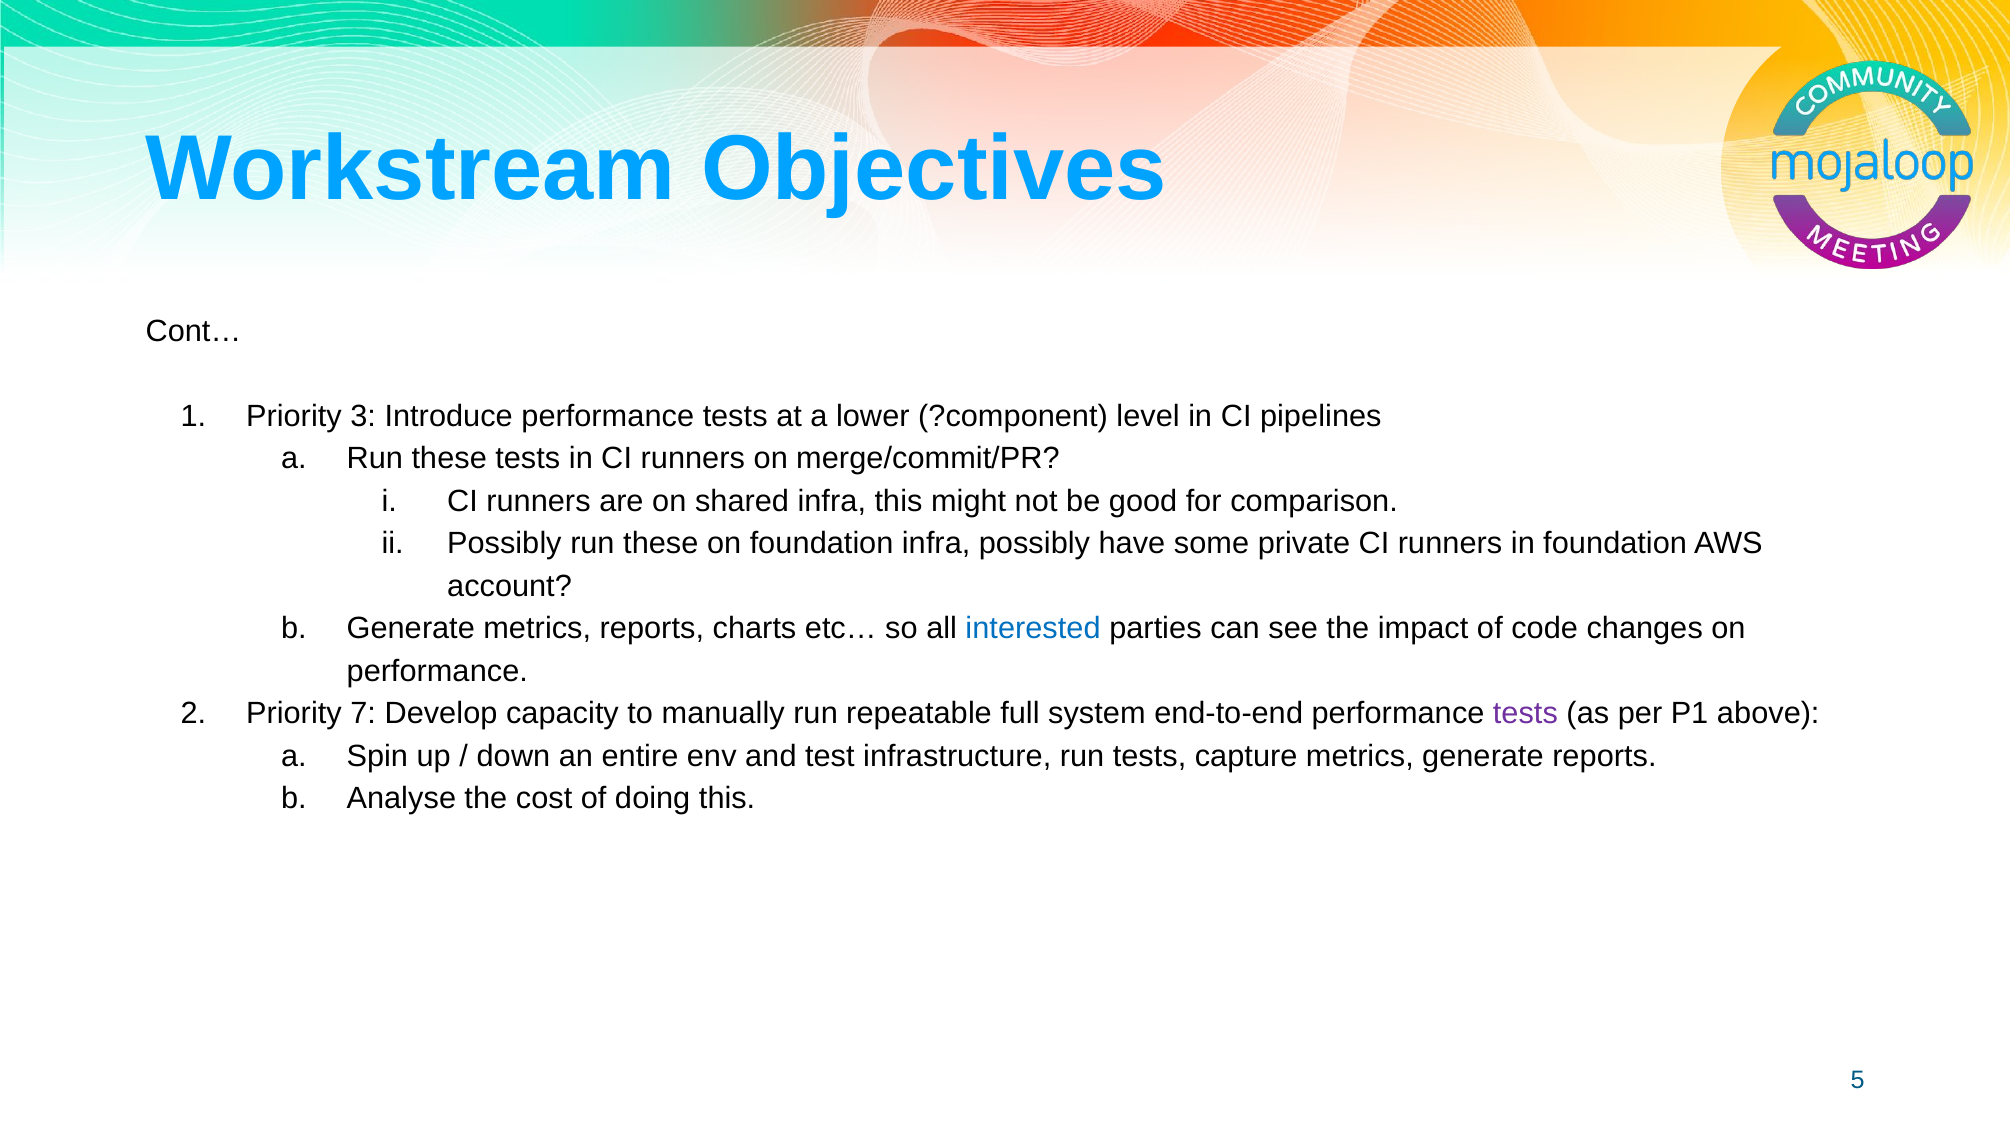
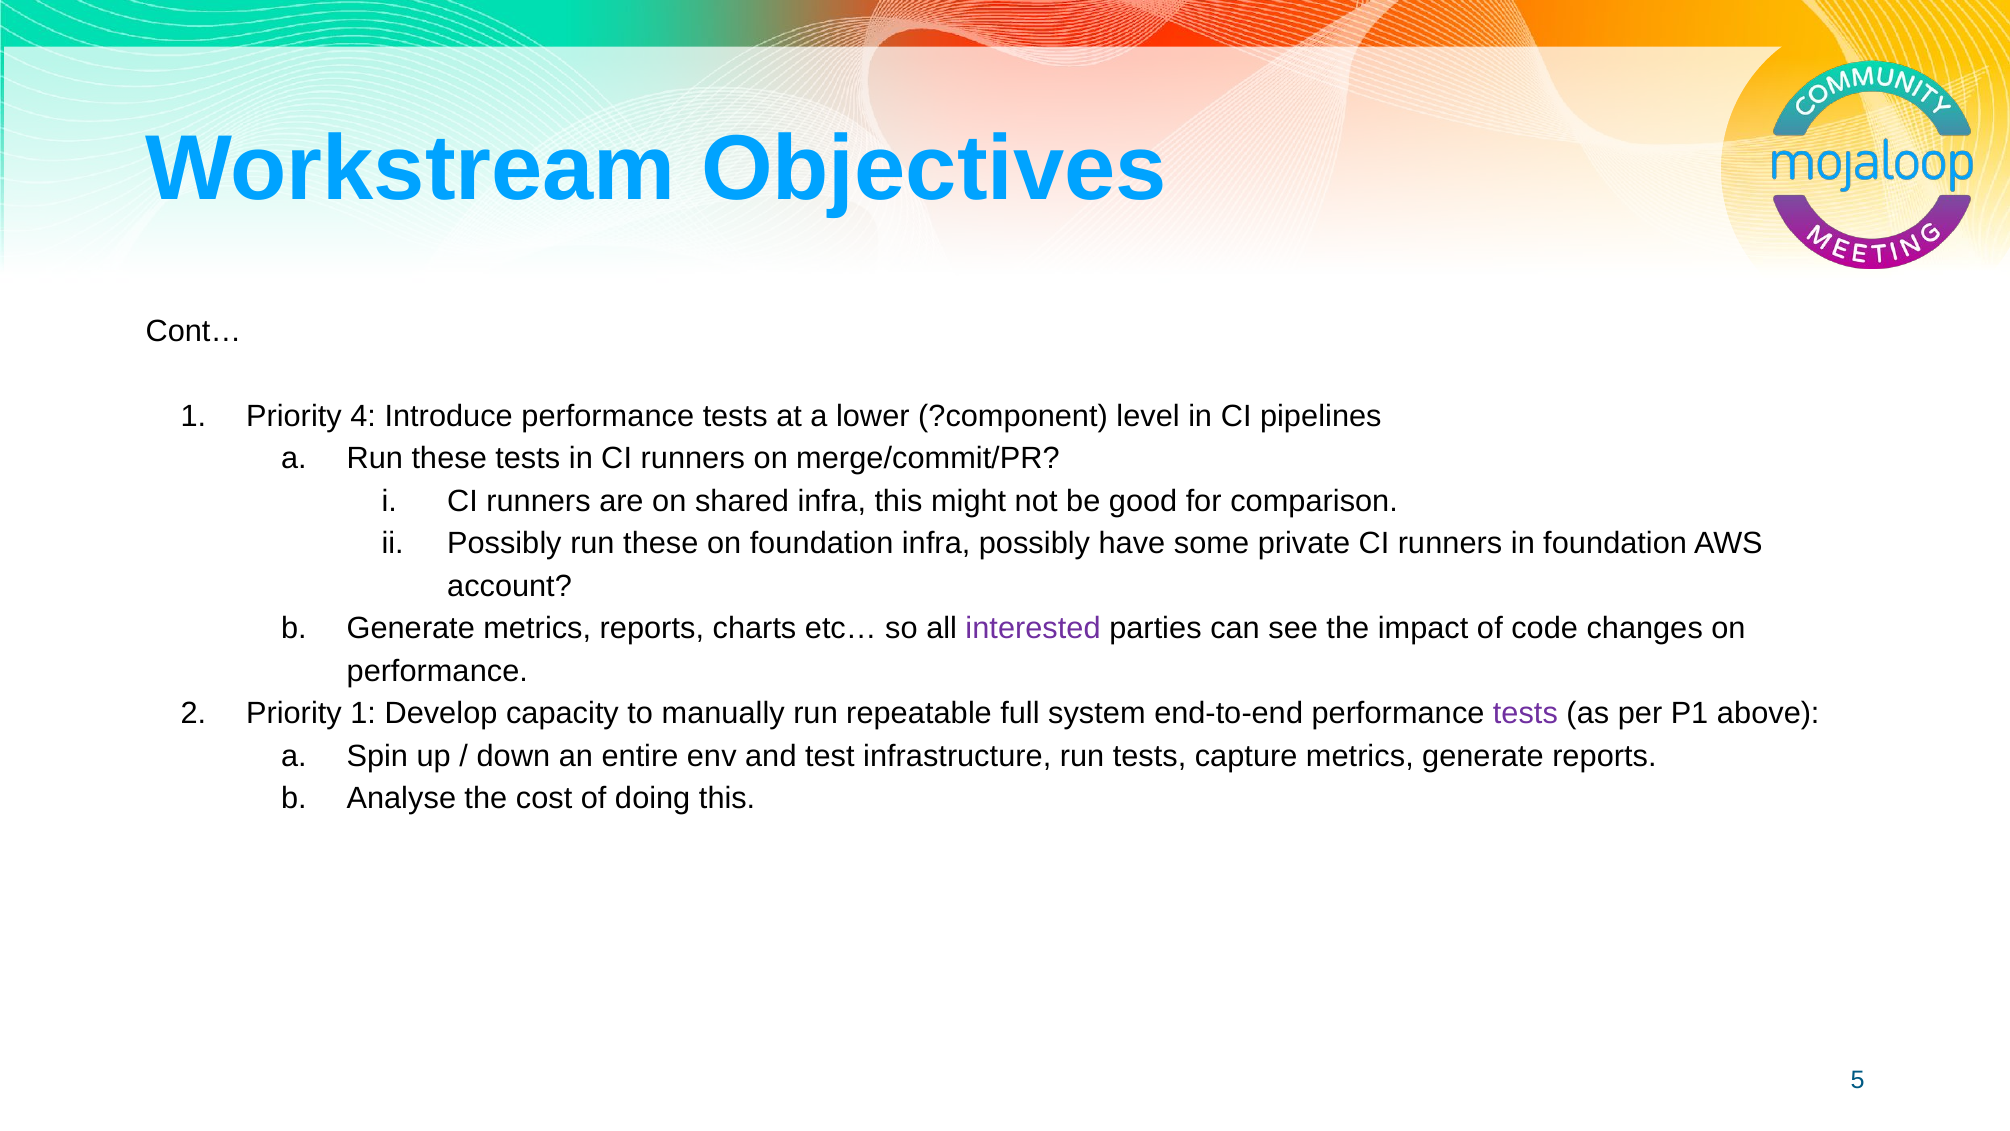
3: 3 -> 4
interested colour: blue -> purple
Priority 7: 7 -> 1
